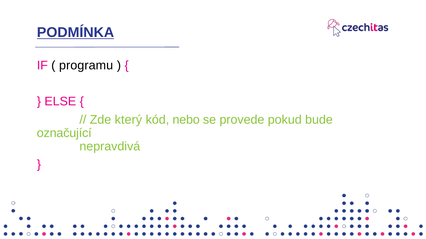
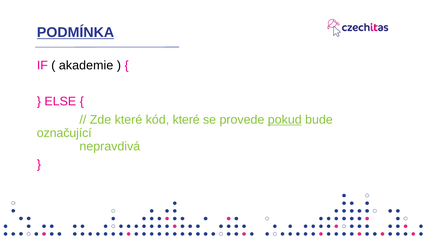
programu: programu -> akademie
Zde který: který -> které
kód nebo: nebo -> které
pokud underline: none -> present
